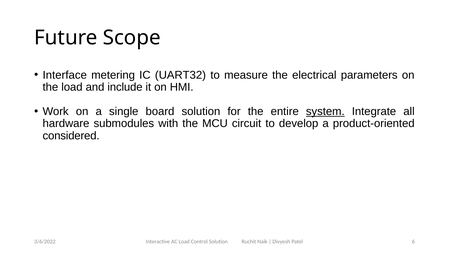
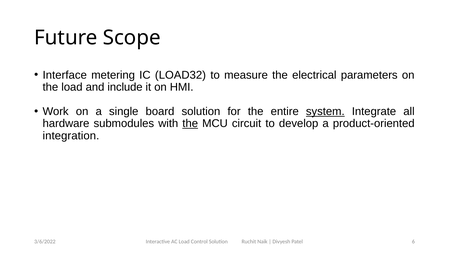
UART32: UART32 -> LOAD32
the at (190, 123) underline: none -> present
considered: considered -> integration
